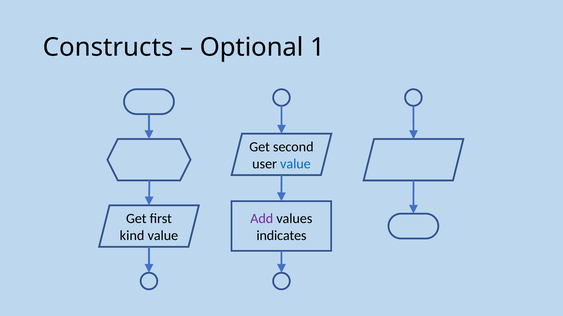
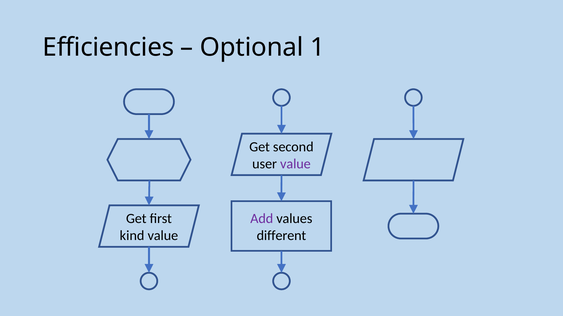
Constructs: Constructs -> Efficiencies
value at (295, 164) colour: blue -> purple
indicates: indicates -> different
